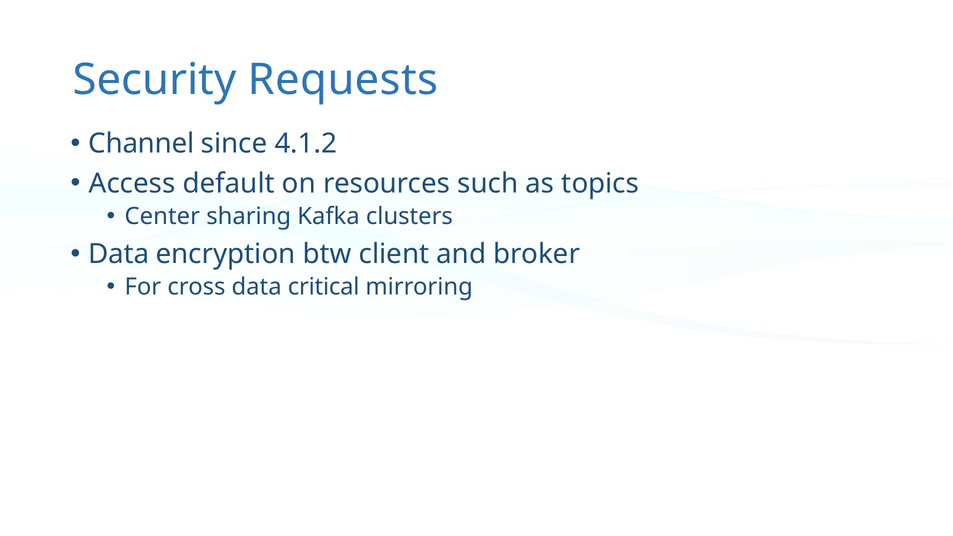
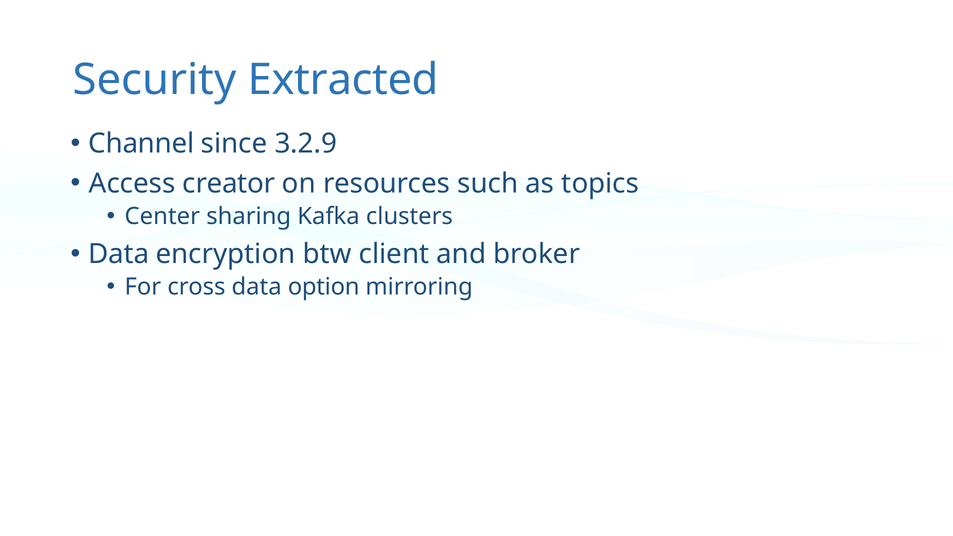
Requests: Requests -> Extracted
4.1.2: 4.1.2 -> 3.2.9
default: default -> creator
critical: critical -> option
